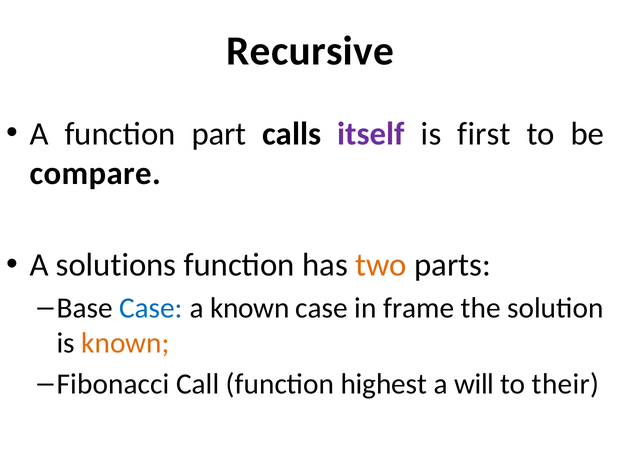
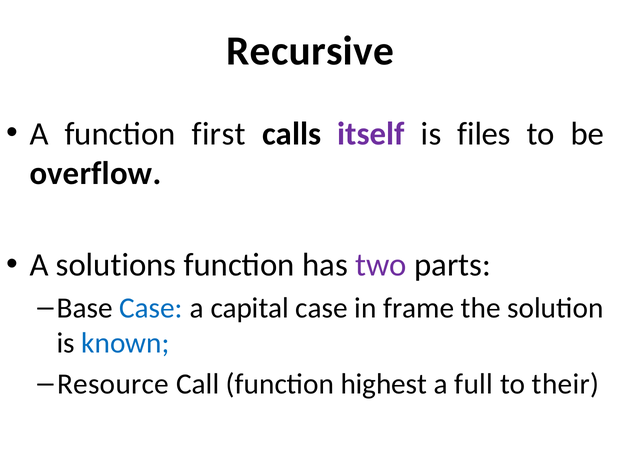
part: part -> first
first: first -> files
compare: compare -> overflow
two colour: orange -> purple
a known: known -> capital
known at (125, 343) colour: orange -> blue
Fibonacci: Fibonacci -> Resource
will: will -> full
